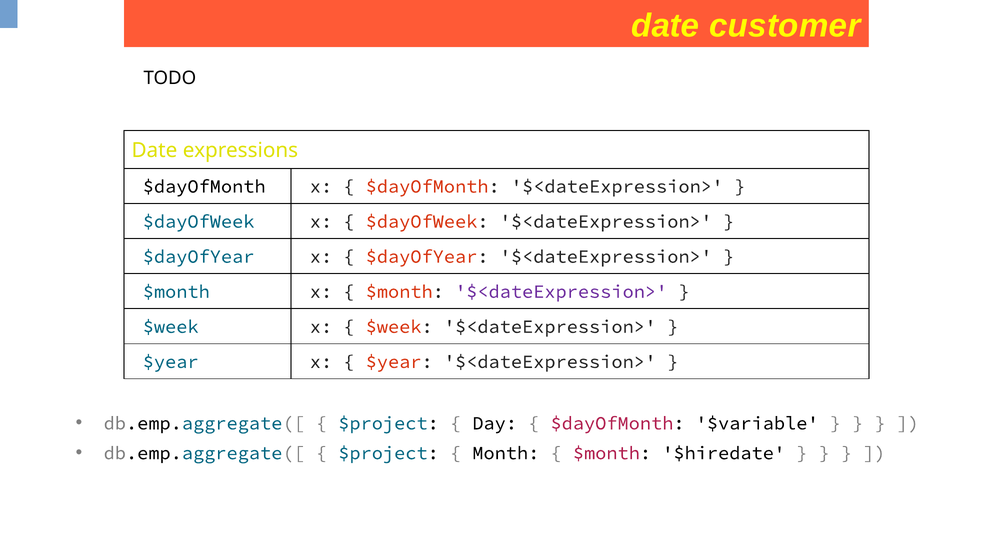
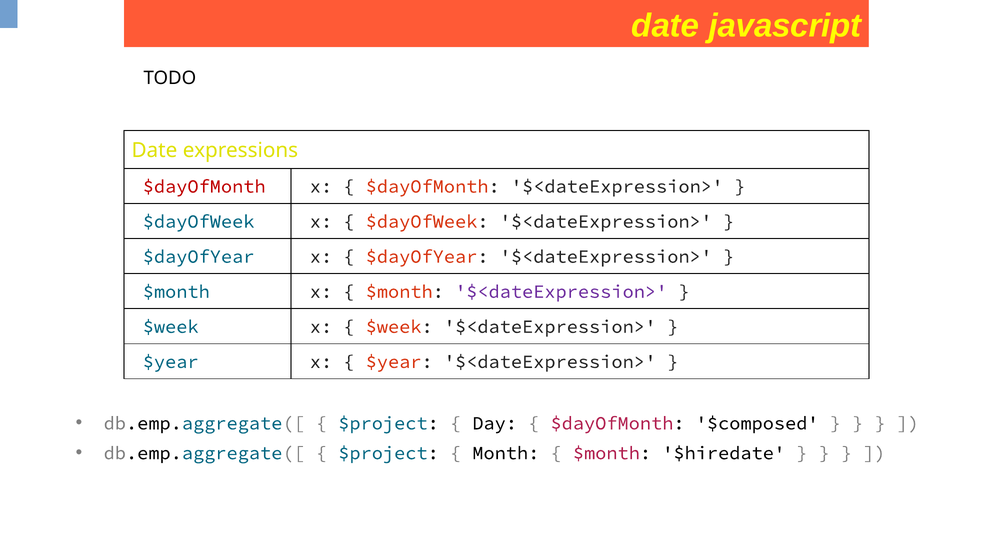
customer: customer -> javascript
$dayOfMonth at (204, 186) colour: black -> red
$variable: $variable -> $composed
